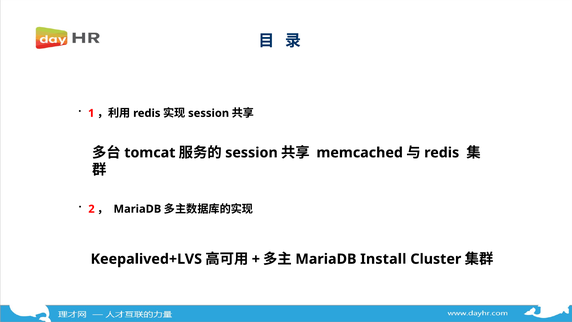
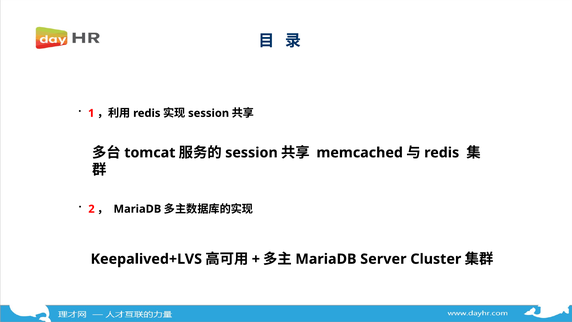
Install: Install -> Server
